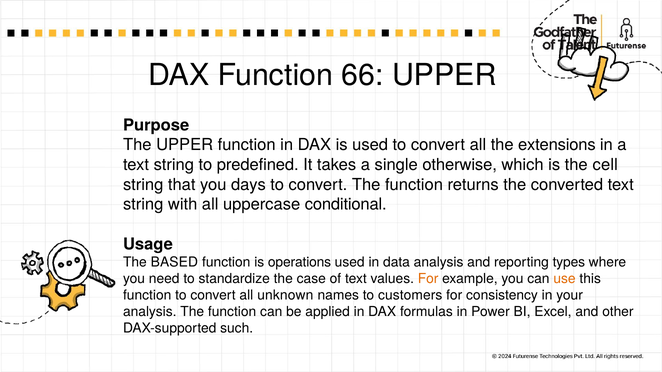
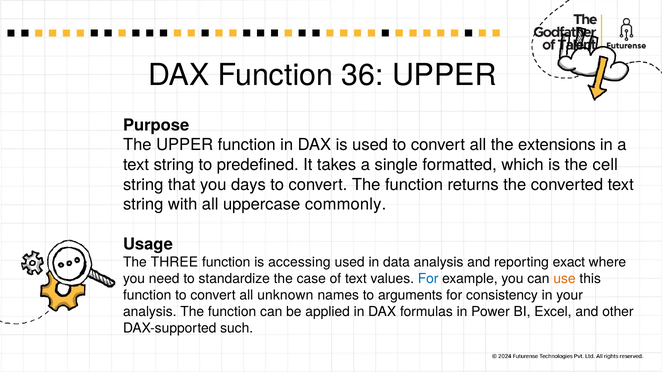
66: 66 -> 36
otherwise: otherwise -> formatted
conditional: conditional -> commonly
BASED: BASED -> THREE
operations: operations -> accessing
types: types -> exact
For at (428, 279) colour: orange -> blue
customers: customers -> arguments
